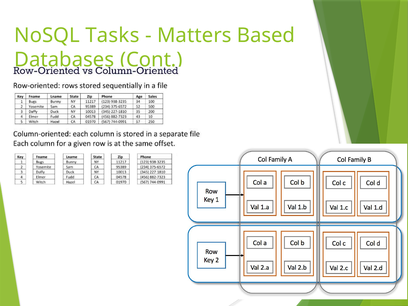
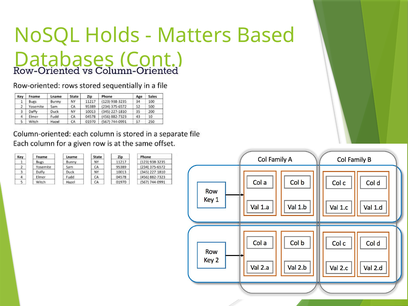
Tasks: Tasks -> Holds
